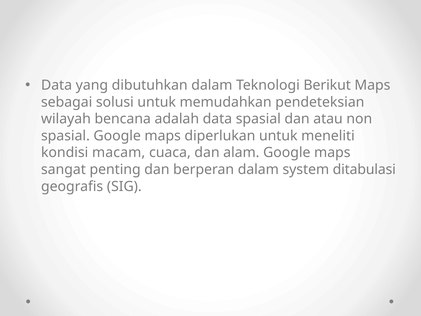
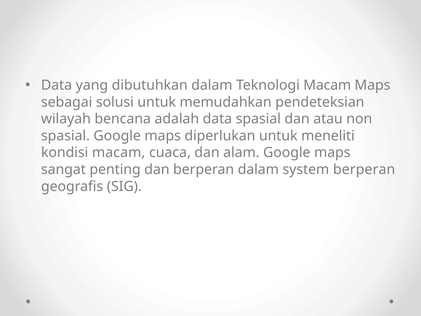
Teknologi Berikut: Berikut -> Macam
system ditabulasi: ditabulasi -> berperan
